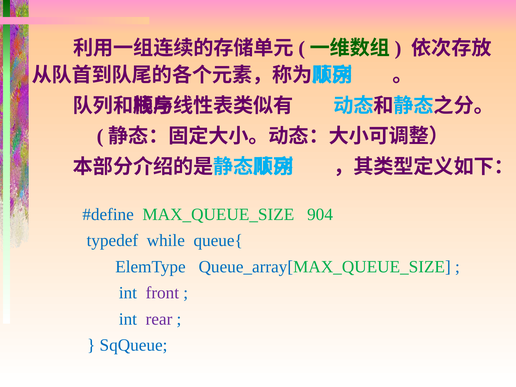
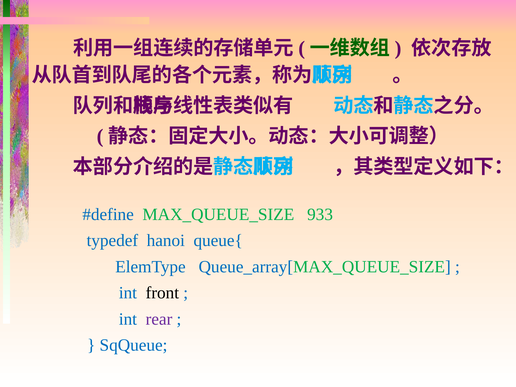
904: 904 -> 933
while: while -> hanoi
front colour: purple -> black
